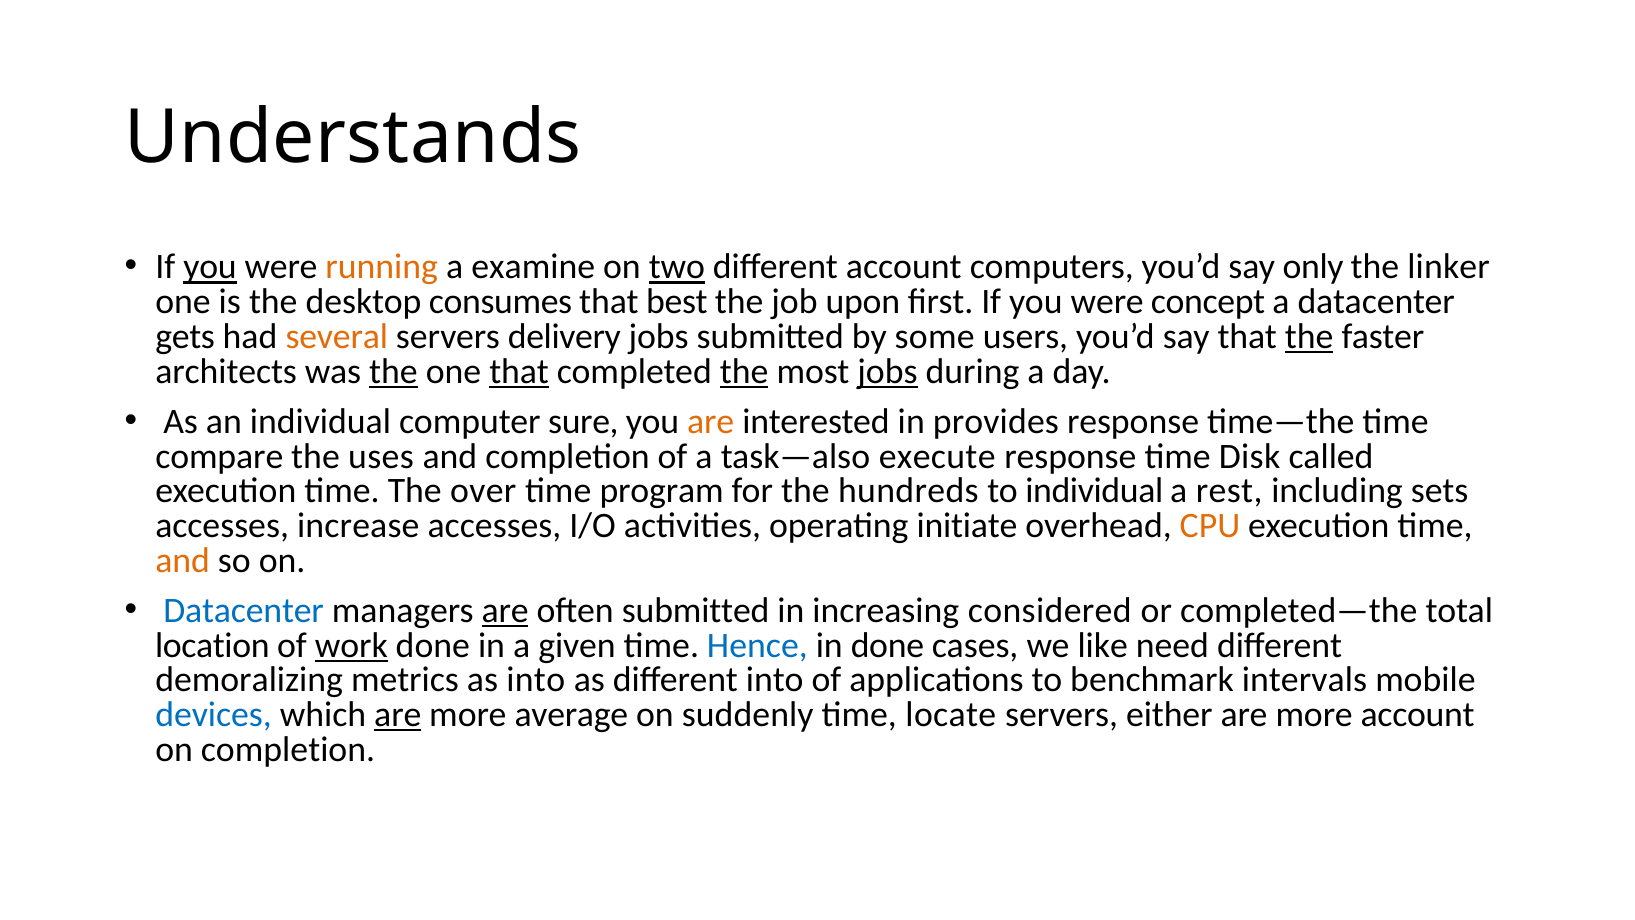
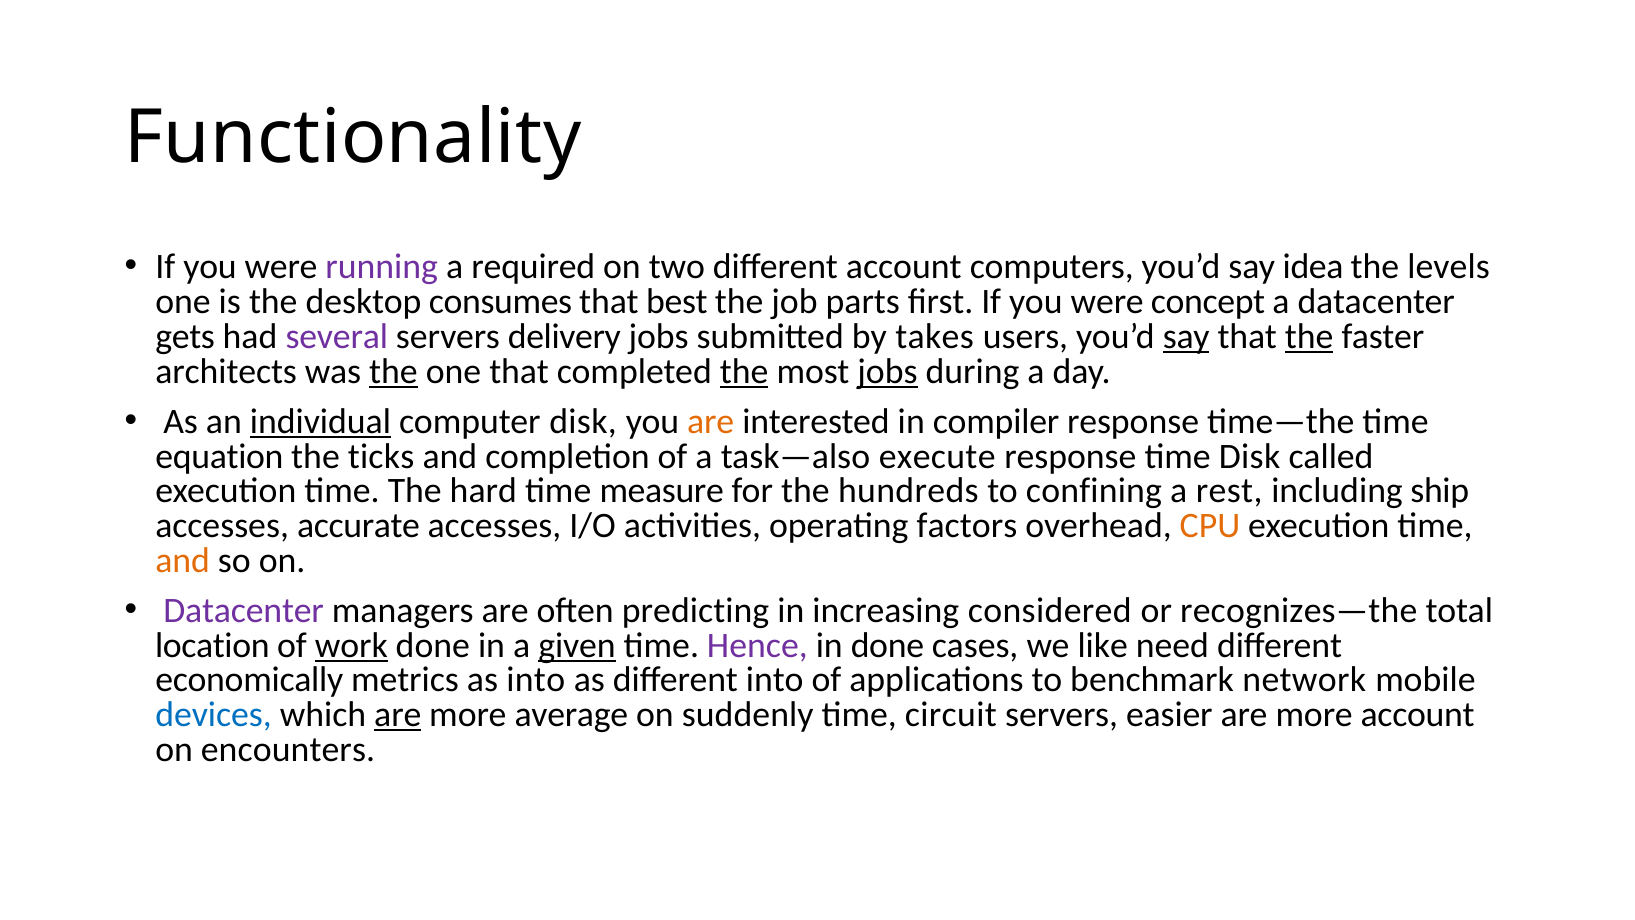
Understands: Understands -> Functionality
you at (210, 267) underline: present -> none
running colour: orange -> purple
examine: examine -> required
two underline: present -> none
only: only -> idea
linker: linker -> levels
upon: upon -> parts
several colour: orange -> purple
some: some -> takes
say at (1186, 336) underline: none -> present
that at (519, 371) underline: present -> none
individual at (320, 421) underline: none -> present
computer sure: sure -> disk
provides: provides -> compiler
compare: compare -> equation
uses: uses -> ticks
over: over -> hard
program: program -> measure
to individual: individual -> confining
sets: sets -> ship
increase: increase -> accurate
initiate: initiate -> factors
Datacenter at (244, 610) colour: blue -> purple
are at (505, 610) underline: present -> none
often submitted: submitted -> predicting
completed—the: completed—the -> recognizes—the
given underline: none -> present
Hence colour: blue -> purple
demoralizing: demoralizing -> economically
intervals: intervals -> network
locate: locate -> circuit
either: either -> easier
on completion: completion -> encounters
